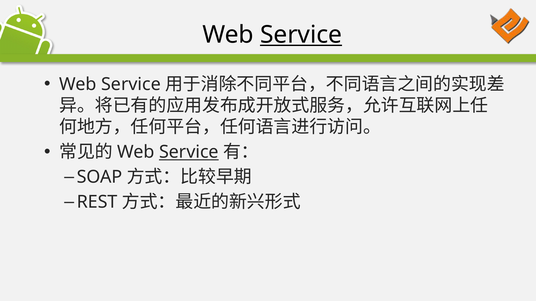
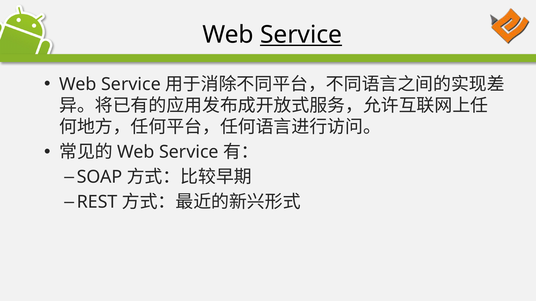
Service at (189, 152) underline: present -> none
